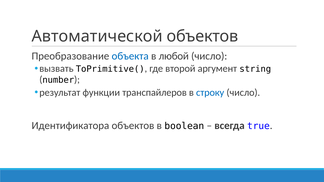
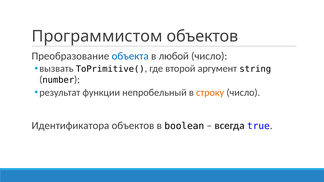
Автоматической: Автоматической -> Программистом
транспайлеров: транспайлеров -> непробельный
строку colour: blue -> orange
